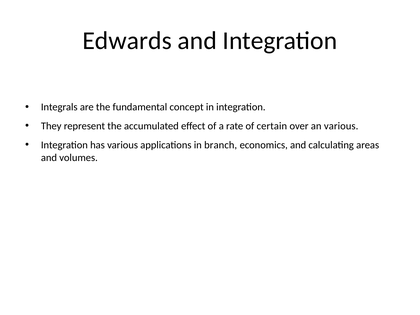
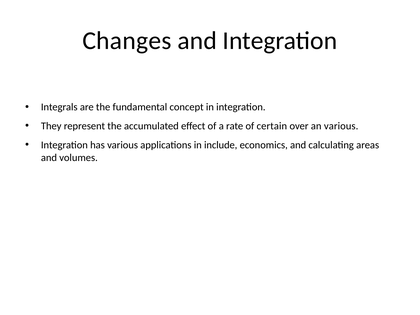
Edwards: Edwards -> Changes
branch: branch -> include
